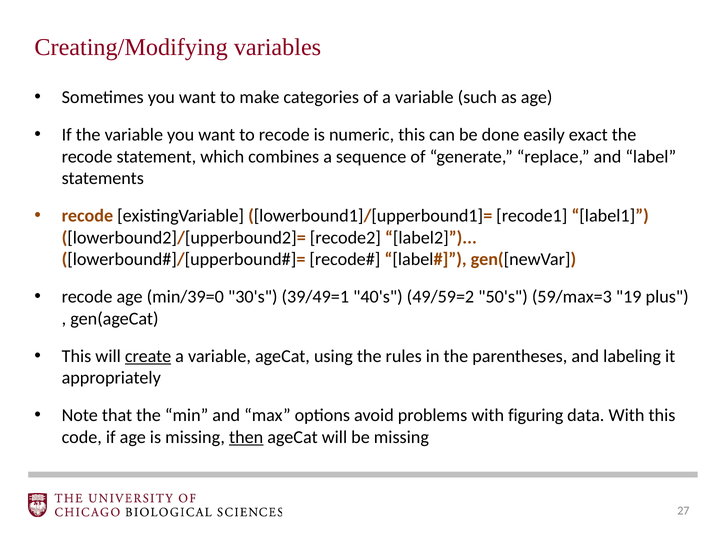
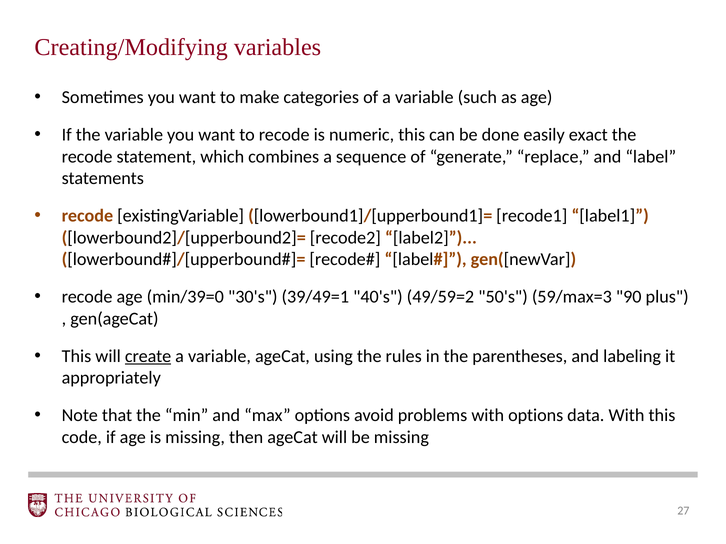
19: 19 -> 90
with figuring: figuring -> options
then underline: present -> none
